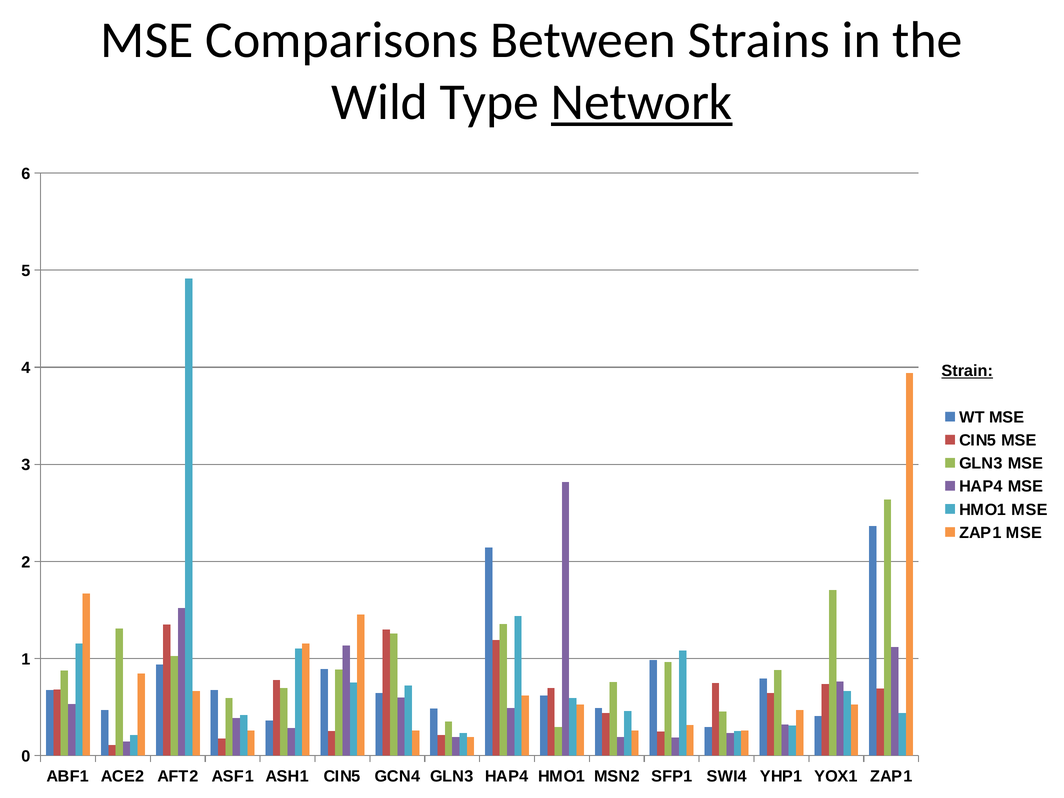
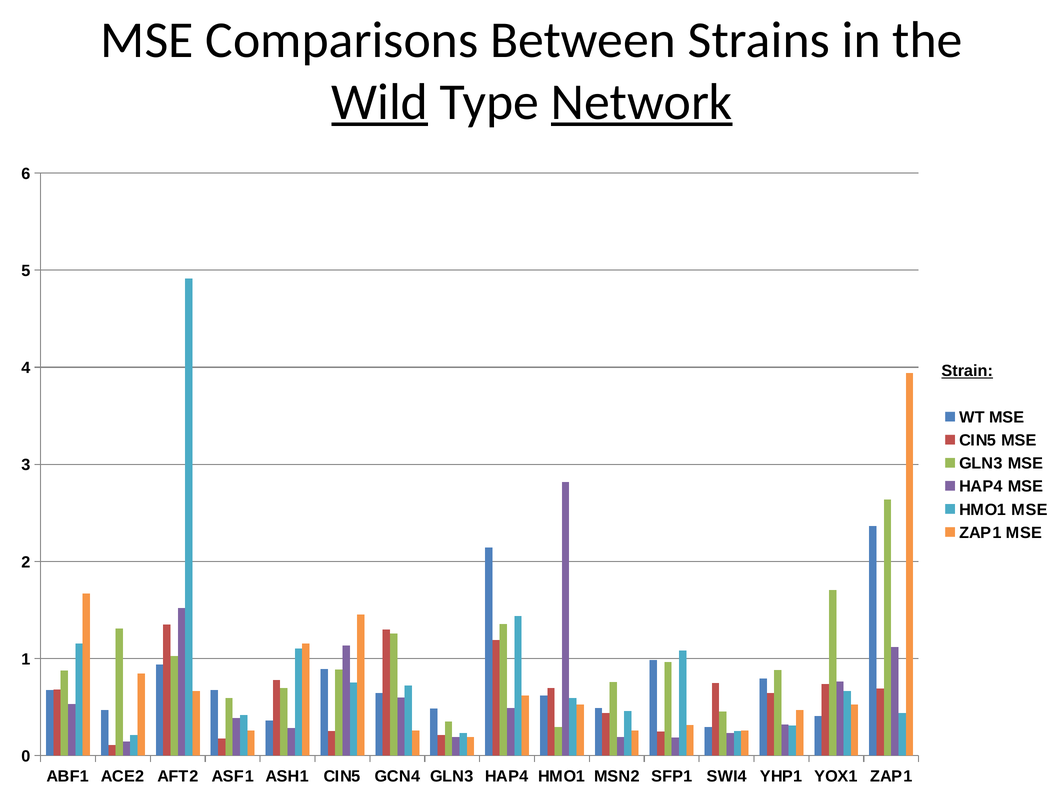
Wild underline: none -> present
